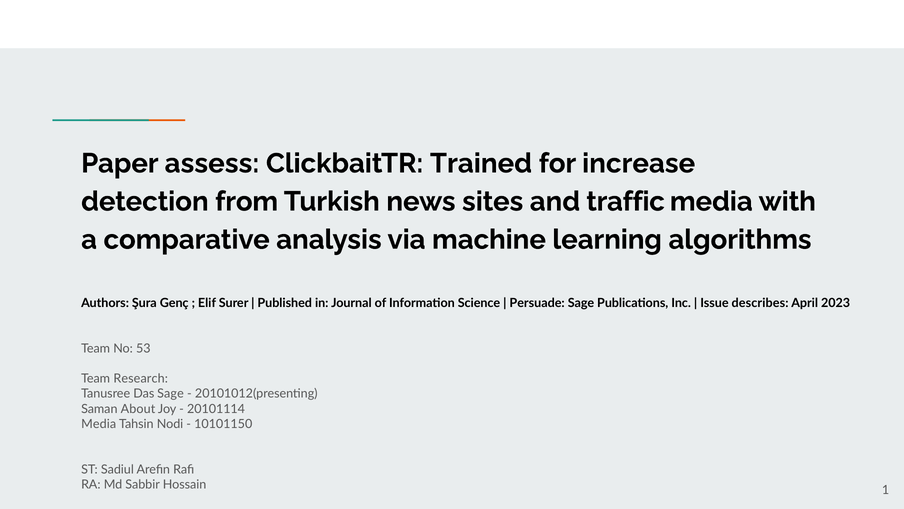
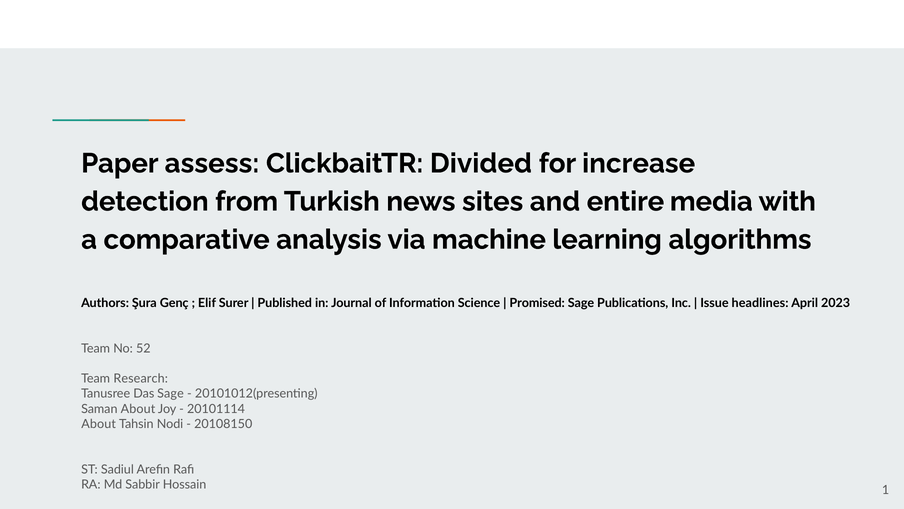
Trained: Trained -> Divided
traffic: traffic -> entire
Persuade: Persuade -> Promised
describes: describes -> headlines
53: 53 -> 52
Media at (99, 424): Media -> About
10101150: 10101150 -> 20108150
